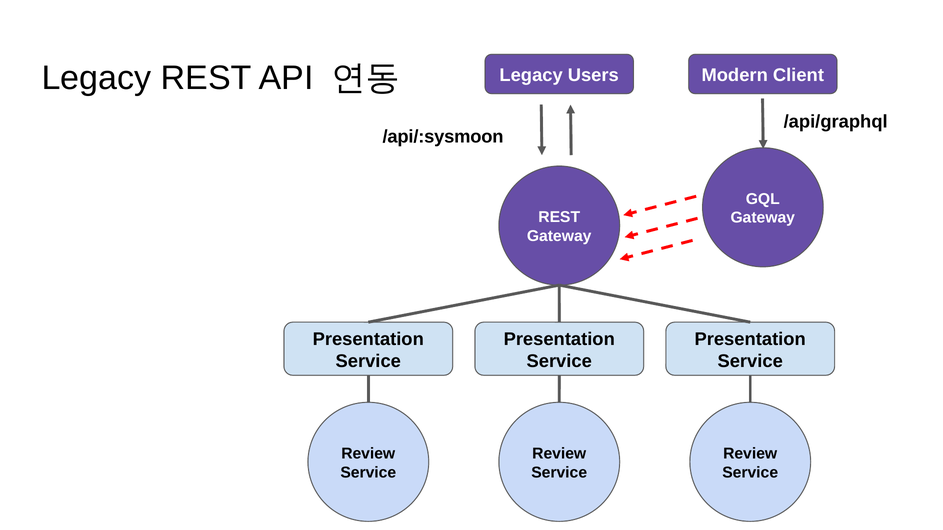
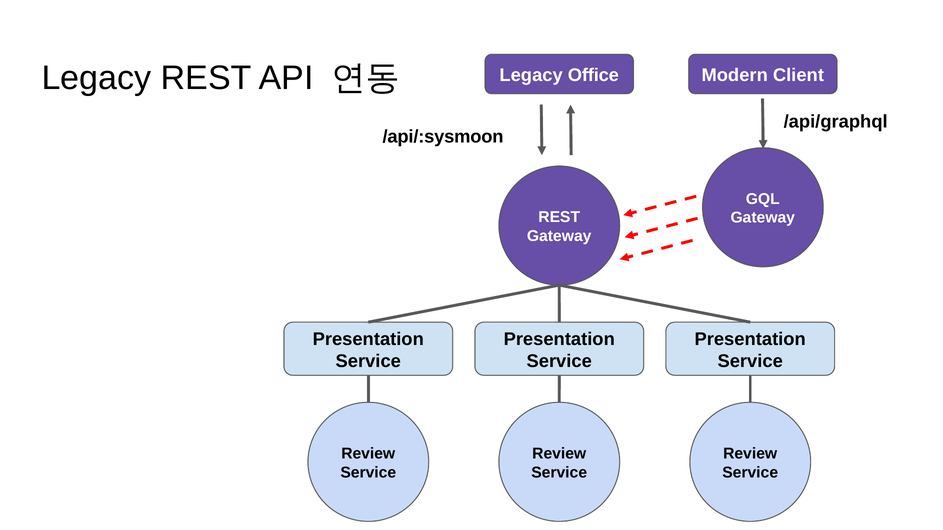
Users: Users -> Office
